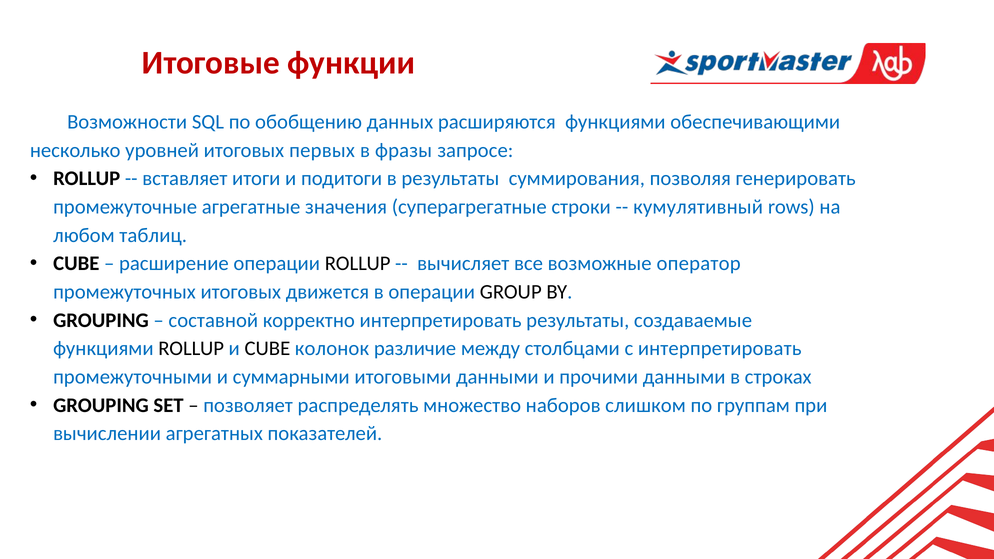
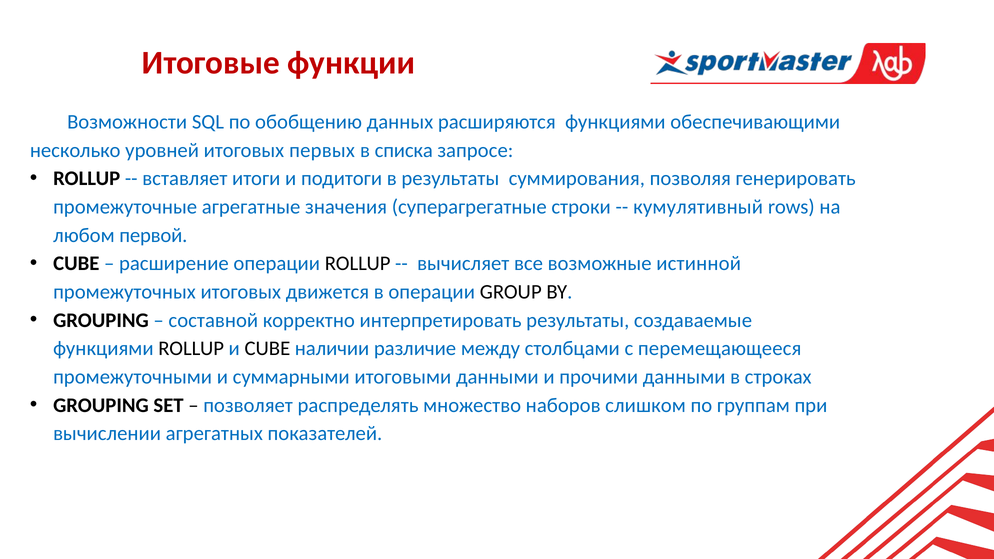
фразы: фразы -> списка
таблиц: таблиц -> первой
оператор: оператор -> истинной
колонок: колонок -> наличии
с интерпретировать: интерпретировать -> перемещающееся
